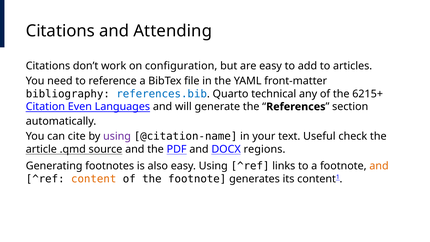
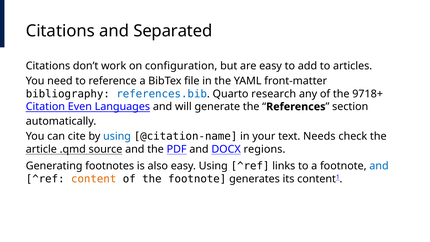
Attending: Attending -> Separated
technical: technical -> research
6215+: 6215+ -> 9718+
using at (117, 136) colour: purple -> blue
Useful: Useful -> Needs
and at (379, 166) colour: orange -> blue
